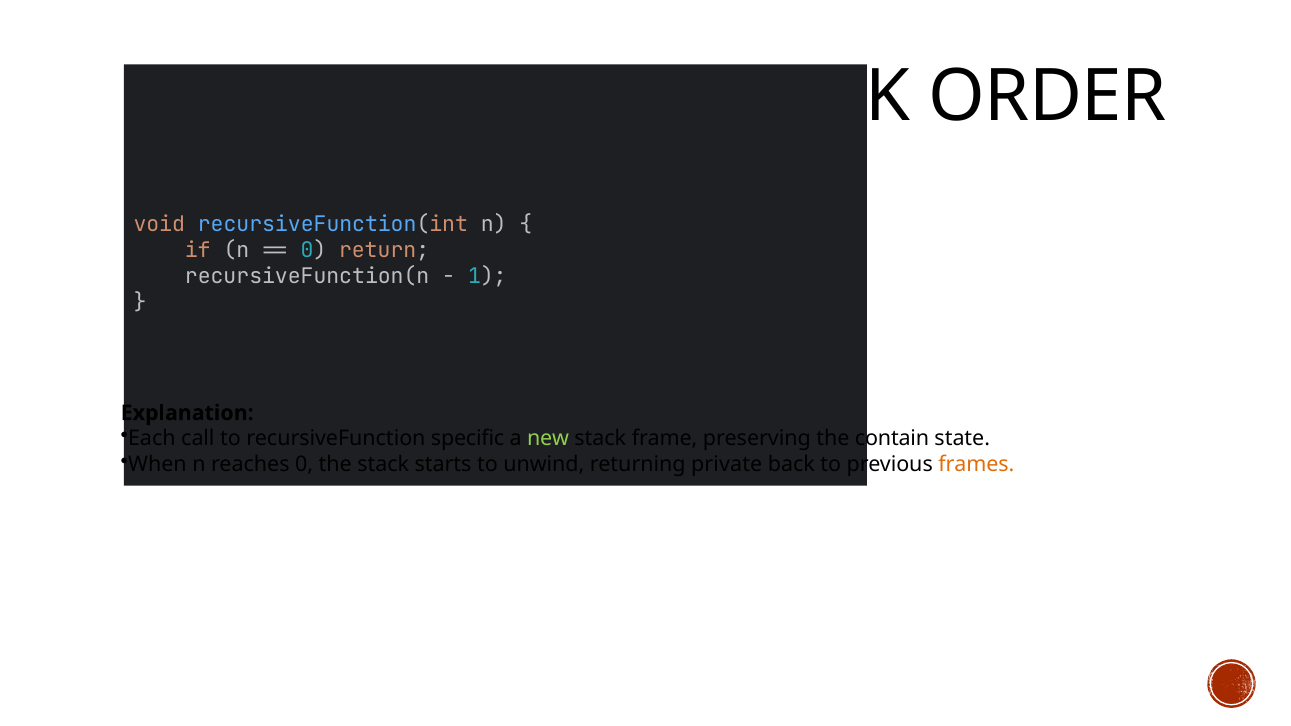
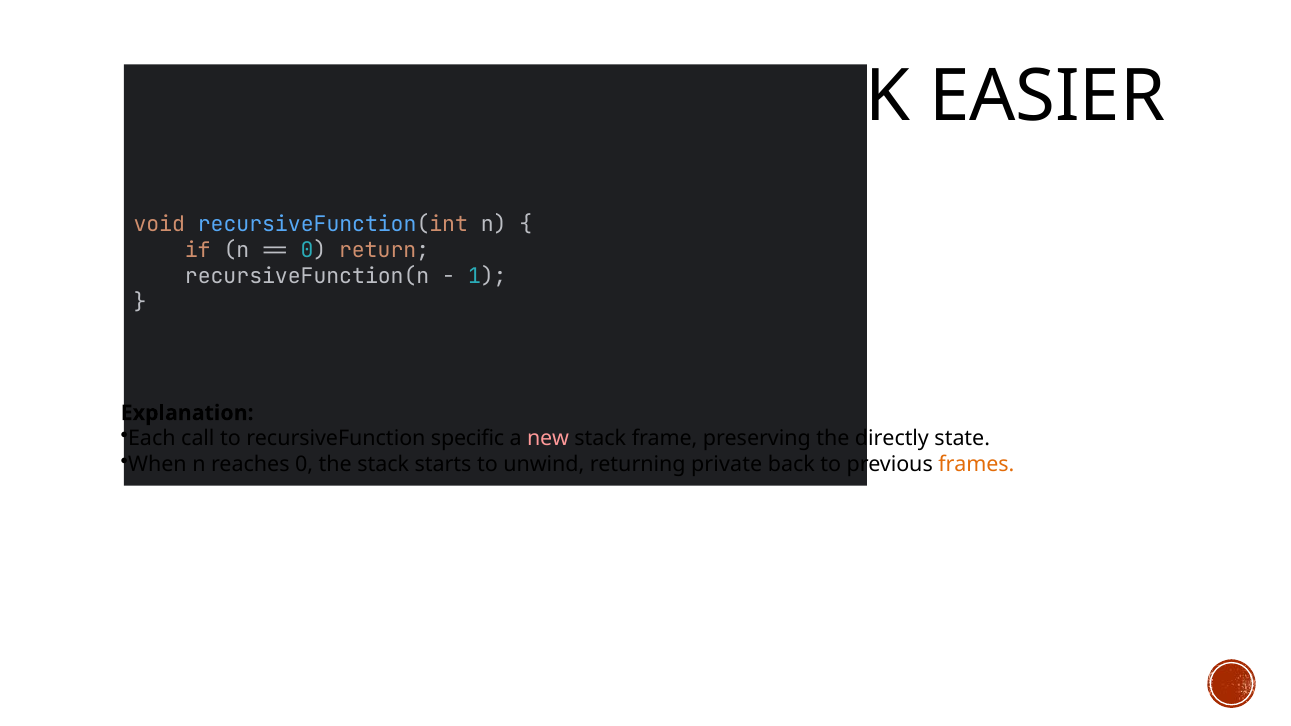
ORDER: ORDER -> EASIER
new colour: light green -> pink
contain: contain -> directly
